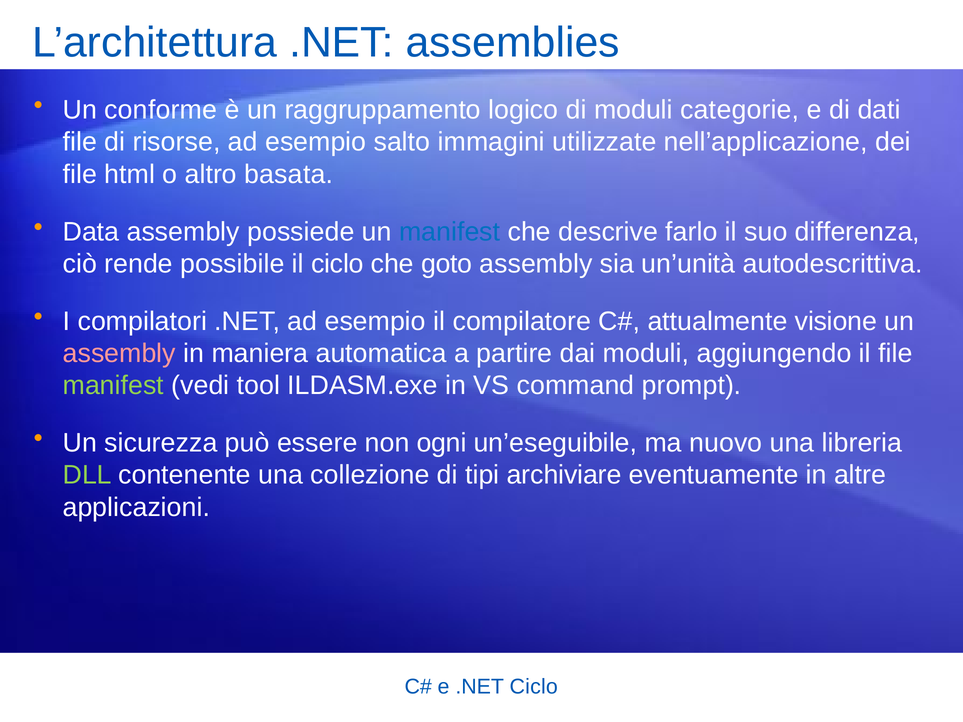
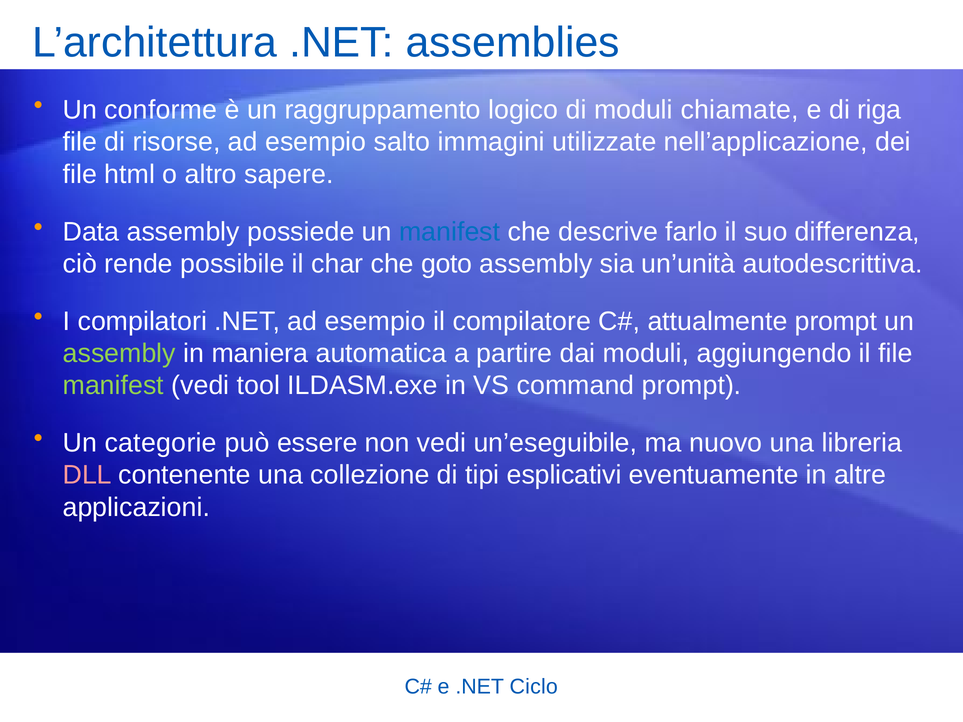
categorie: categorie -> chiamate
dati: dati -> riga
basata: basata -> sapere
il ciclo: ciclo -> char
attualmente visione: visione -> prompt
assembly at (119, 354) colour: pink -> light green
sicurezza: sicurezza -> categorie
non ogni: ogni -> vedi
DLL colour: light green -> pink
archiviare: archiviare -> esplicativi
